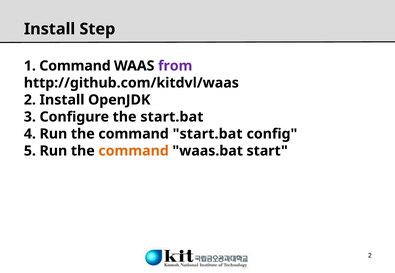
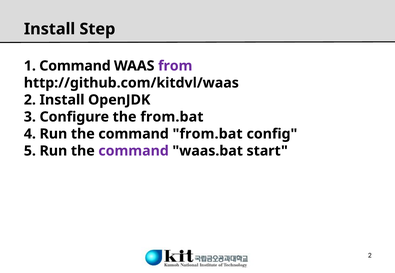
the start.bat: start.bat -> from.bat
command start.bat: start.bat -> from.bat
command at (134, 151) colour: orange -> purple
